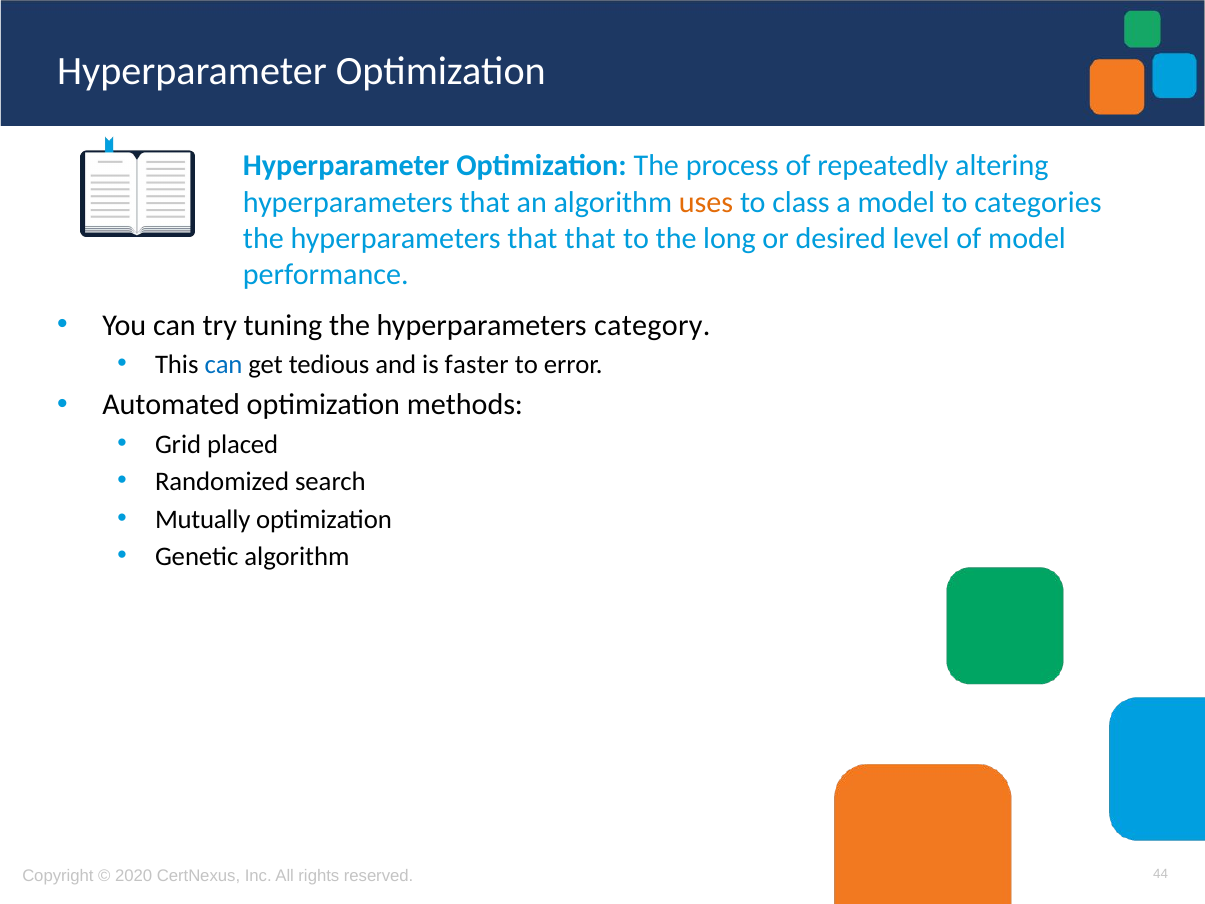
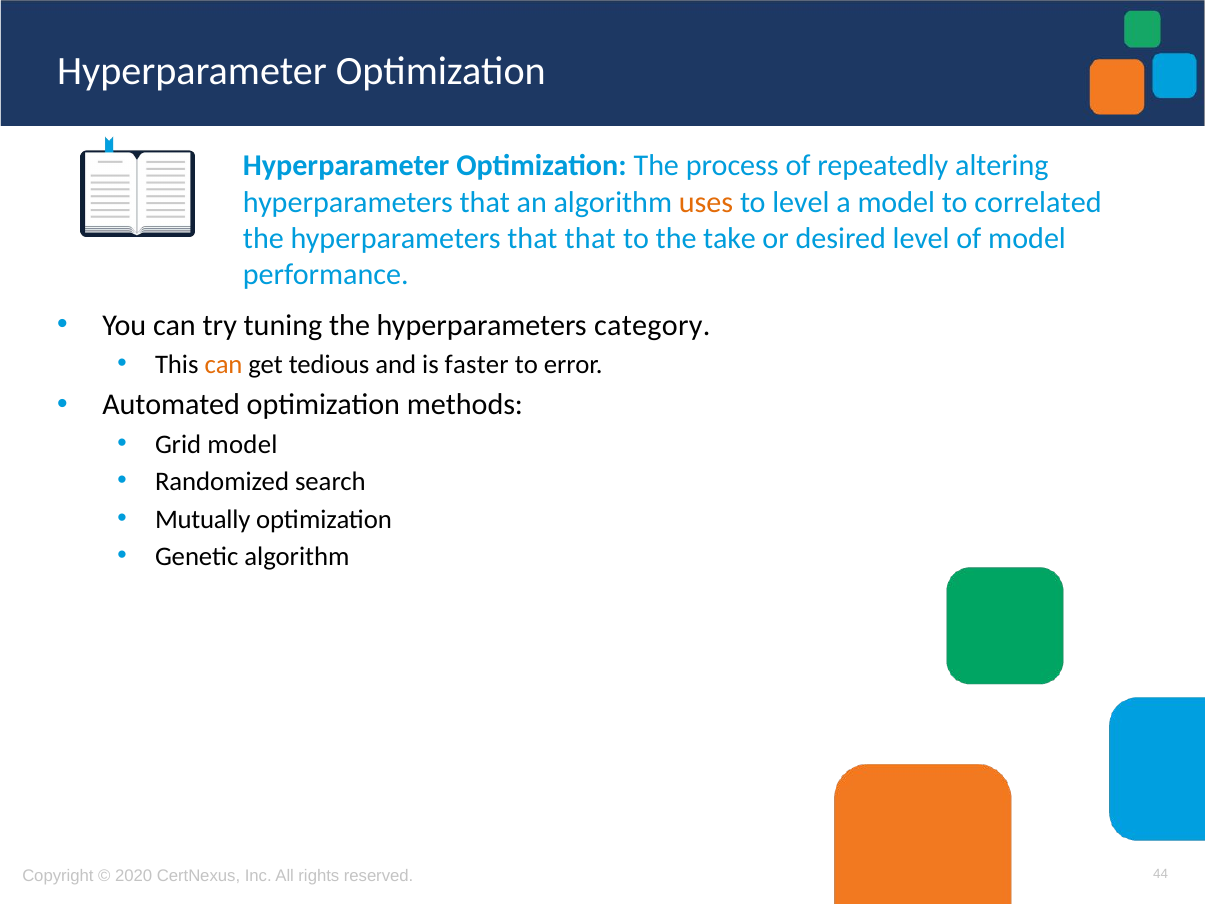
to class: class -> level
categories: categories -> correlated
long: long -> take
can at (224, 364) colour: blue -> orange
Grid placed: placed -> model
